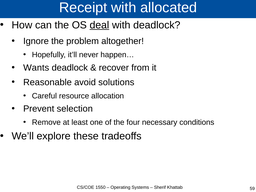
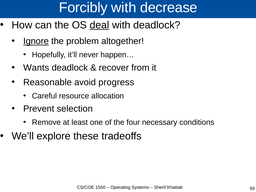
Receipt: Receipt -> Forcibly
allocated: allocated -> decrease
Ignore underline: none -> present
solutions: solutions -> progress
